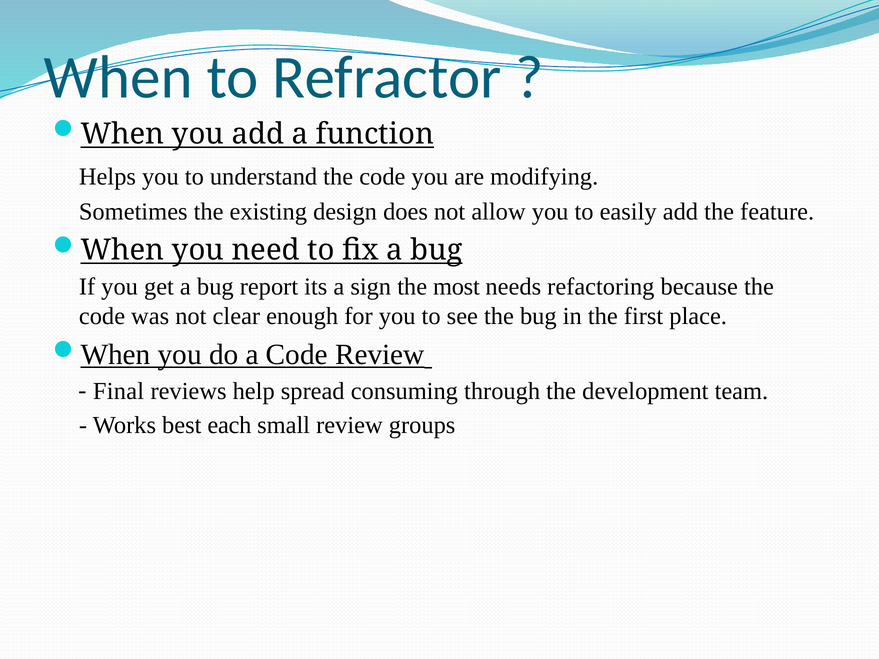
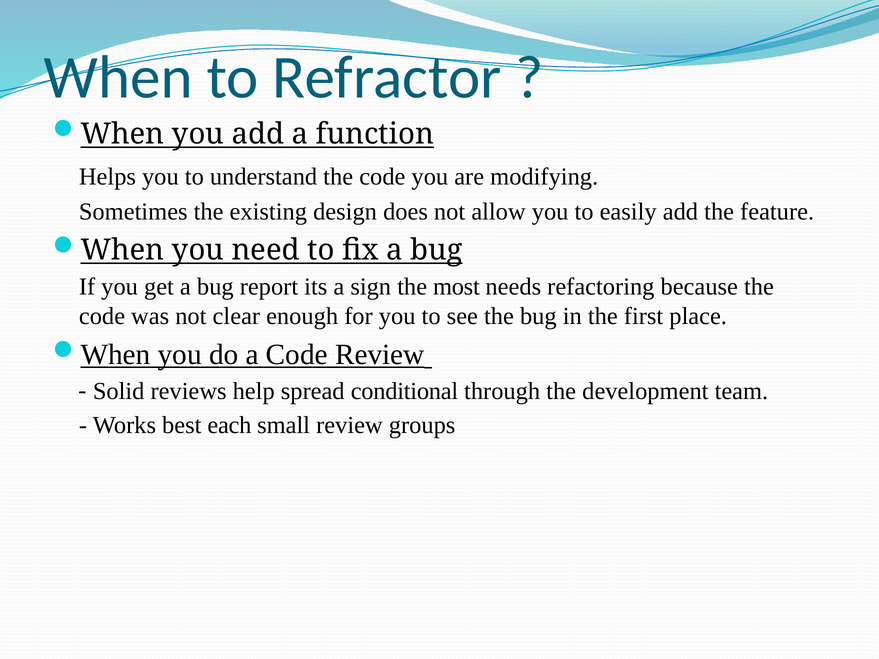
Final: Final -> Solid
consuming: consuming -> conditional
